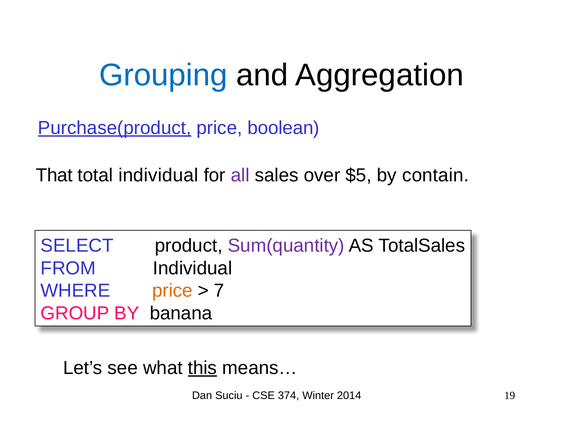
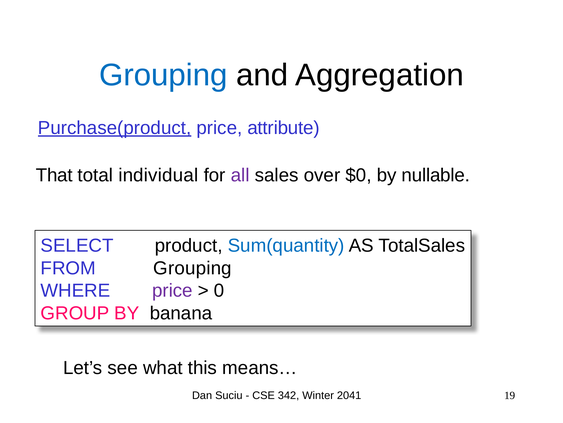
boolean: boolean -> attribute
$5: $5 -> $0
contain: contain -> nullable
Sum(quantity colour: purple -> blue
FROM Individual: Individual -> Grouping
price at (172, 290) colour: orange -> purple
7: 7 -> 0
this underline: present -> none
374: 374 -> 342
2014: 2014 -> 2041
